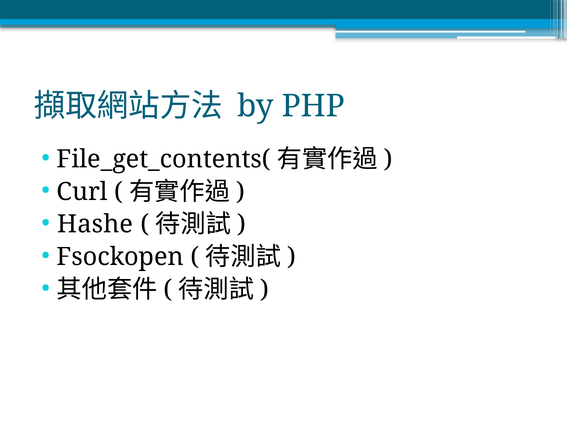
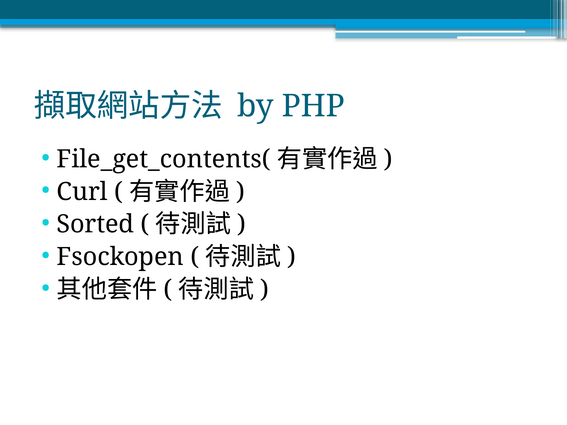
Hashe: Hashe -> Sorted
